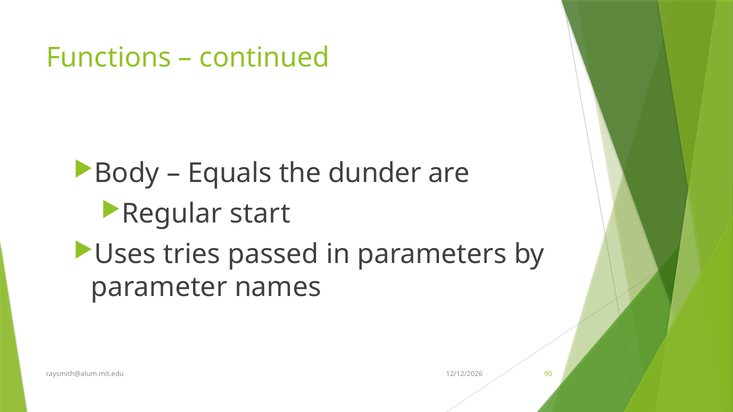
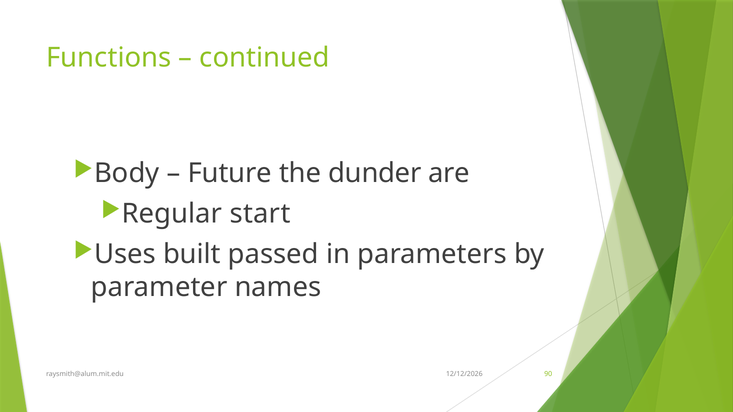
Equals: Equals -> Future
tries: tries -> built
